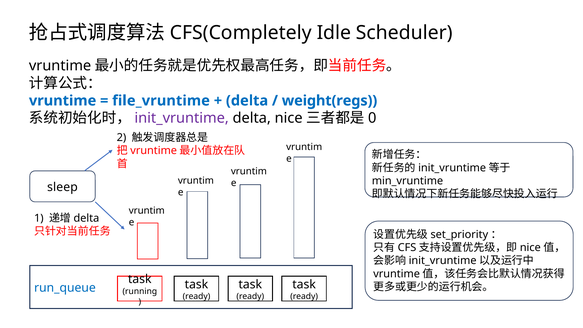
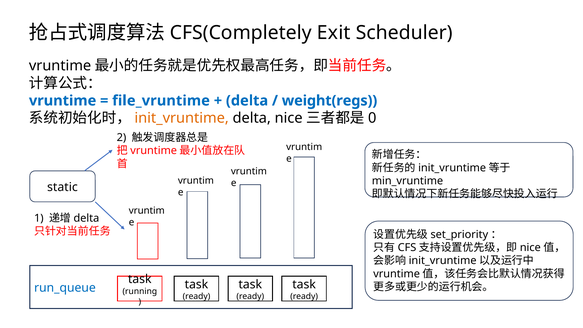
Idle: Idle -> Exit
init_vruntime colour: purple -> orange
sleep: sleep -> static
